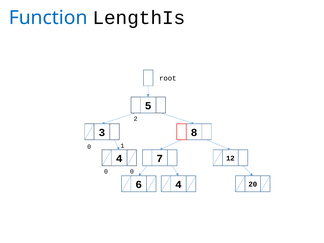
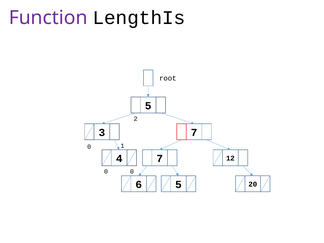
Function colour: blue -> purple
3 8: 8 -> 7
6 4: 4 -> 5
